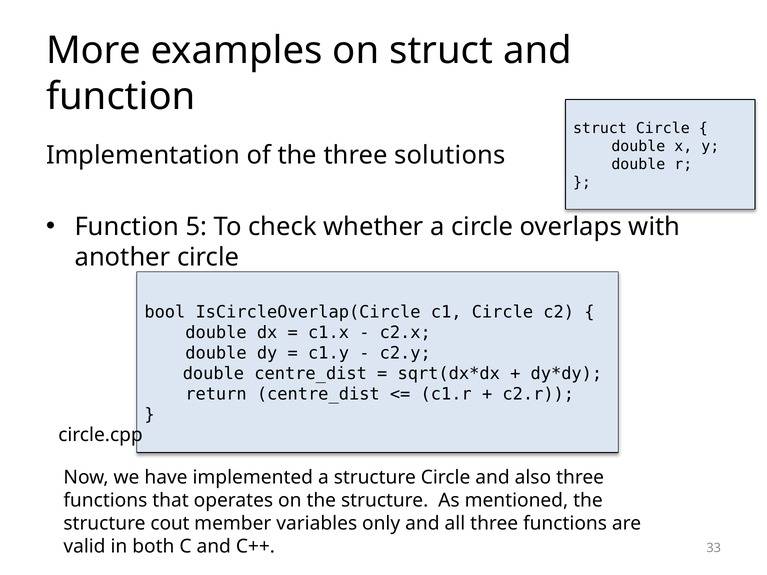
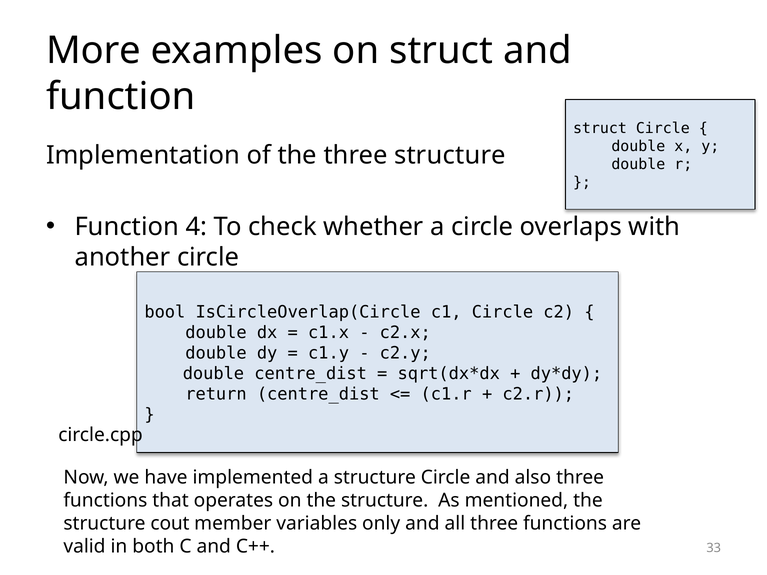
three solutions: solutions -> structure
5: 5 -> 4
